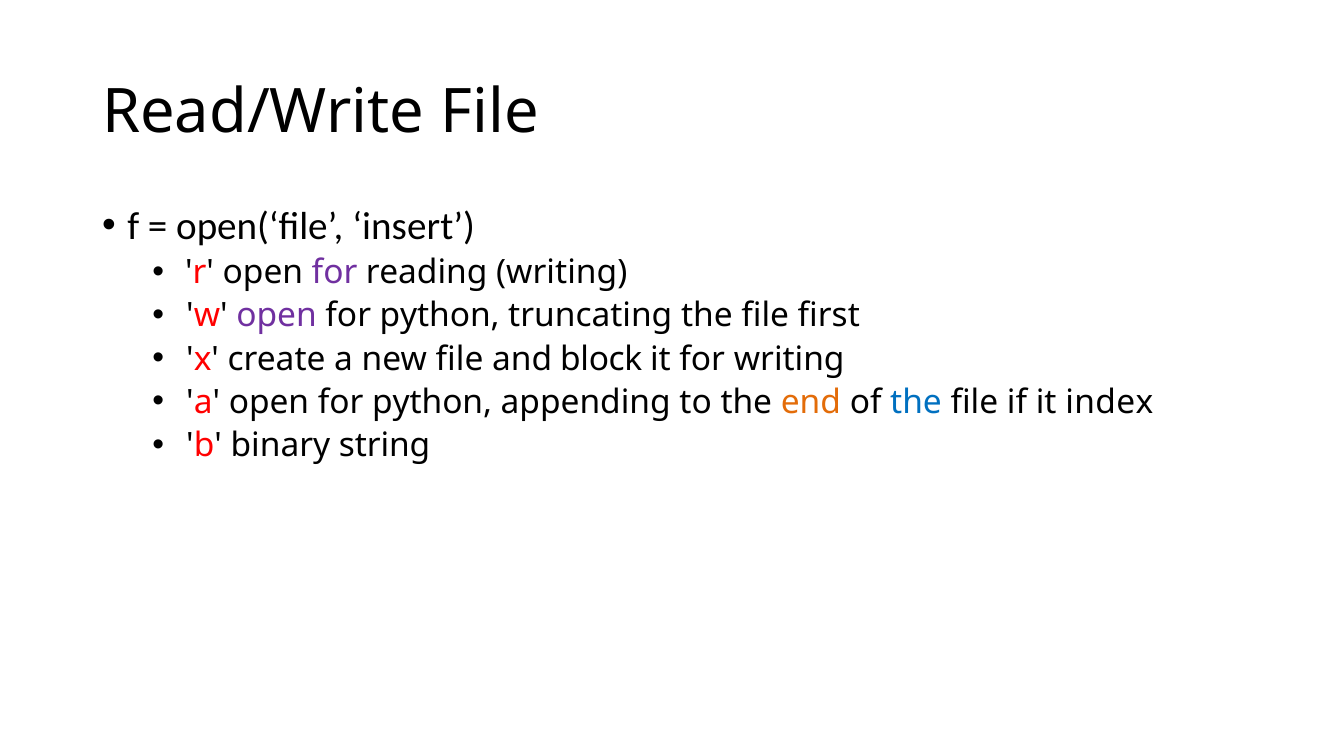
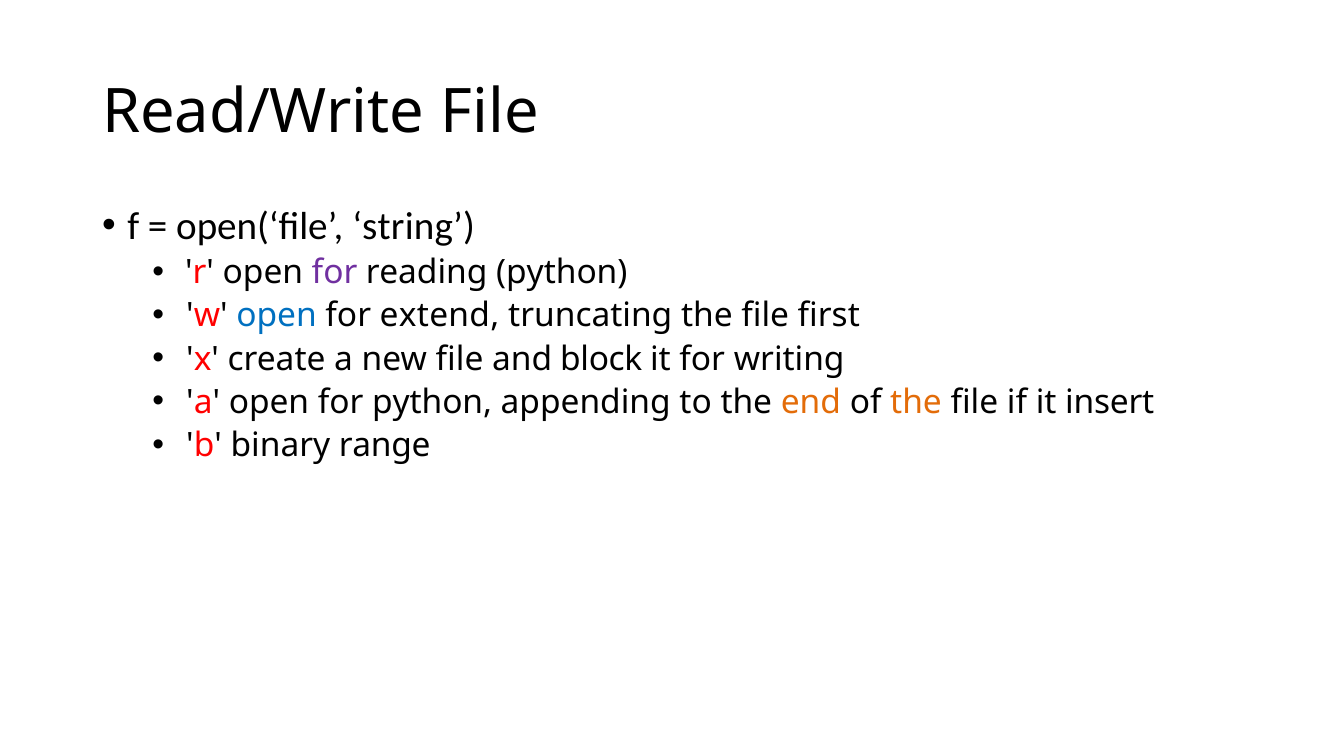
insert: insert -> string
reading writing: writing -> python
open at (277, 316) colour: purple -> blue
python at (440, 316): python -> extend
the at (916, 402) colour: blue -> orange
index: index -> insert
string: string -> range
